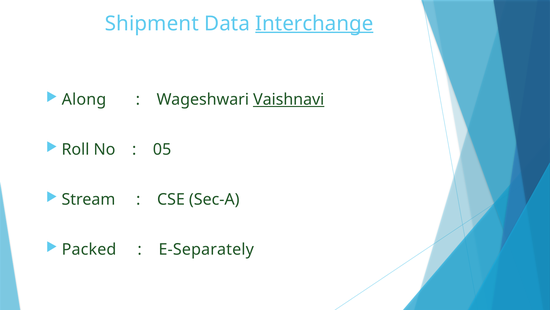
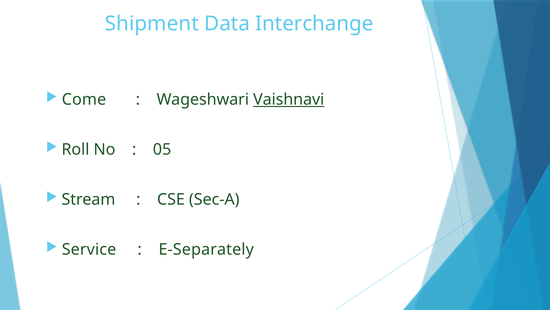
Interchange underline: present -> none
Along: Along -> Come
Packed: Packed -> Service
